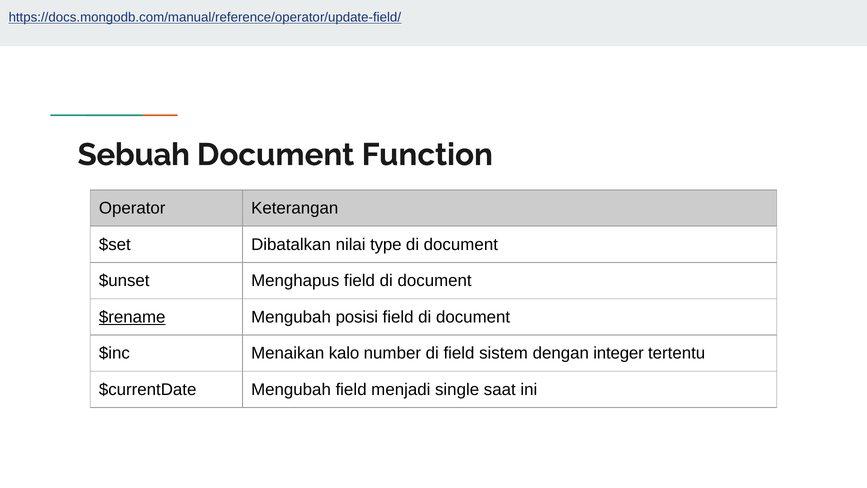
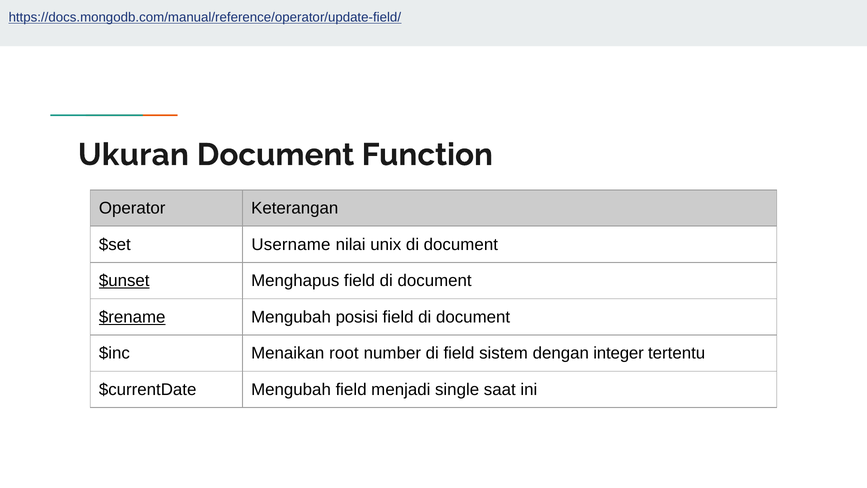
Sebuah: Sebuah -> Ukuran
Dibatalkan: Dibatalkan -> Username
type: type -> unix
$unset underline: none -> present
kalo: kalo -> root
